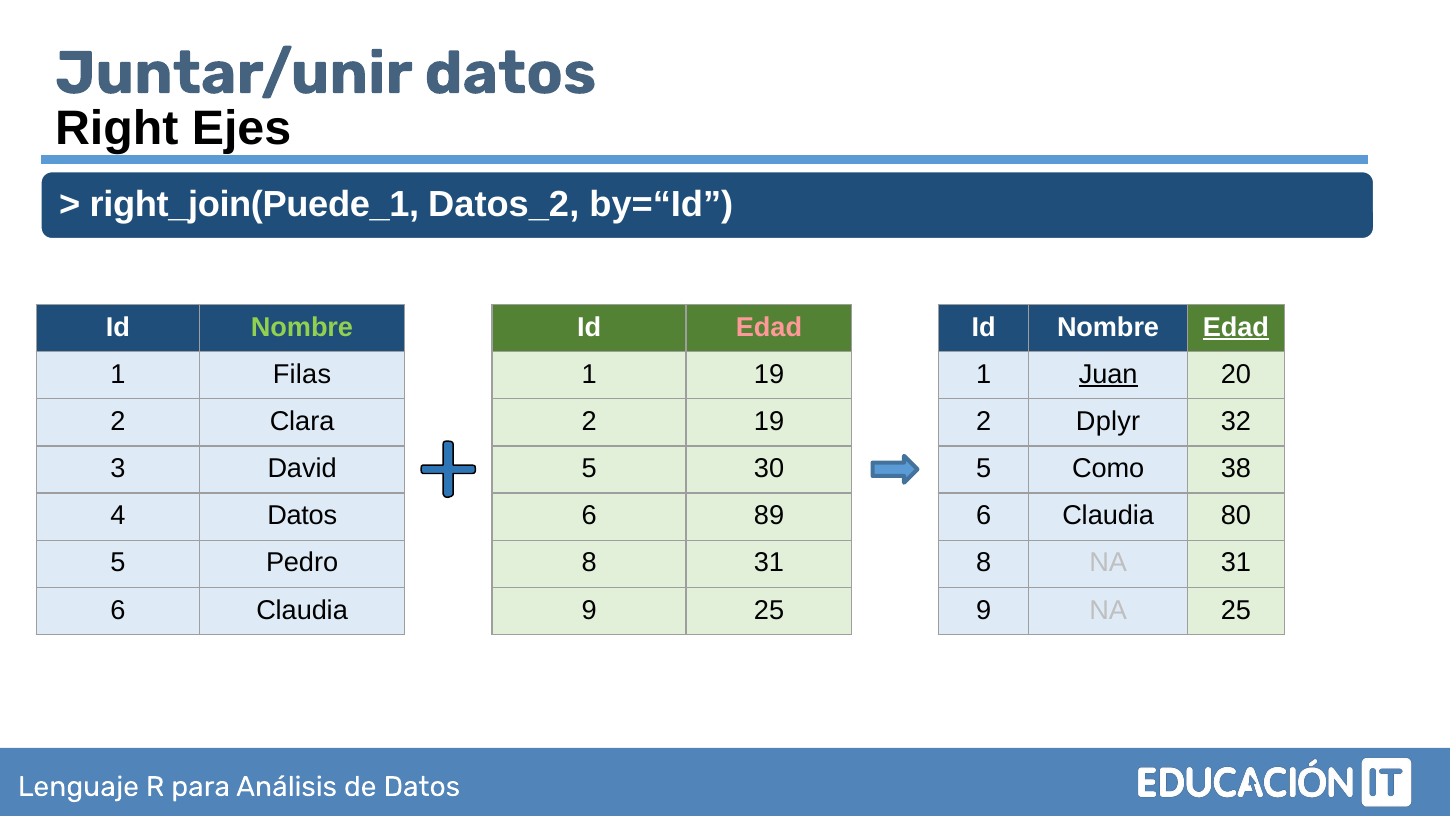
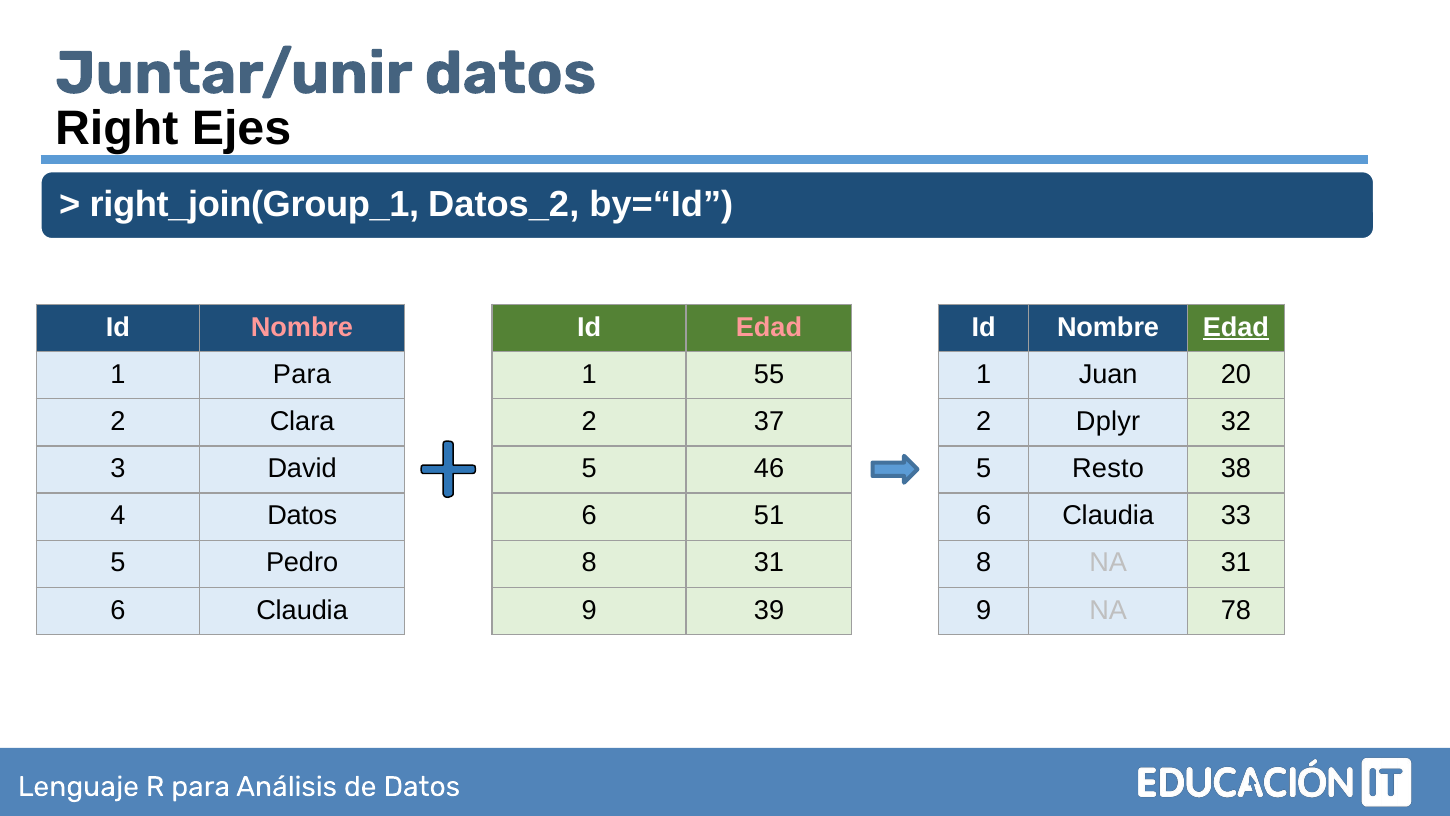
right_join(Puede_1: right_join(Puede_1 -> right_join(Group_1
Nombre at (302, 327) colour: light green -> pink
1 Filas: Filas -> Para
1 19: 19 -> 55
Juan underline: present -> none
2 19: 19 -> 37
30: 30 -> 46
Como: Como -> Resto
89: 89 -> 51
80: 80 -> 33
9 25: 25 -> 39
NA 25: 25 -> 78
